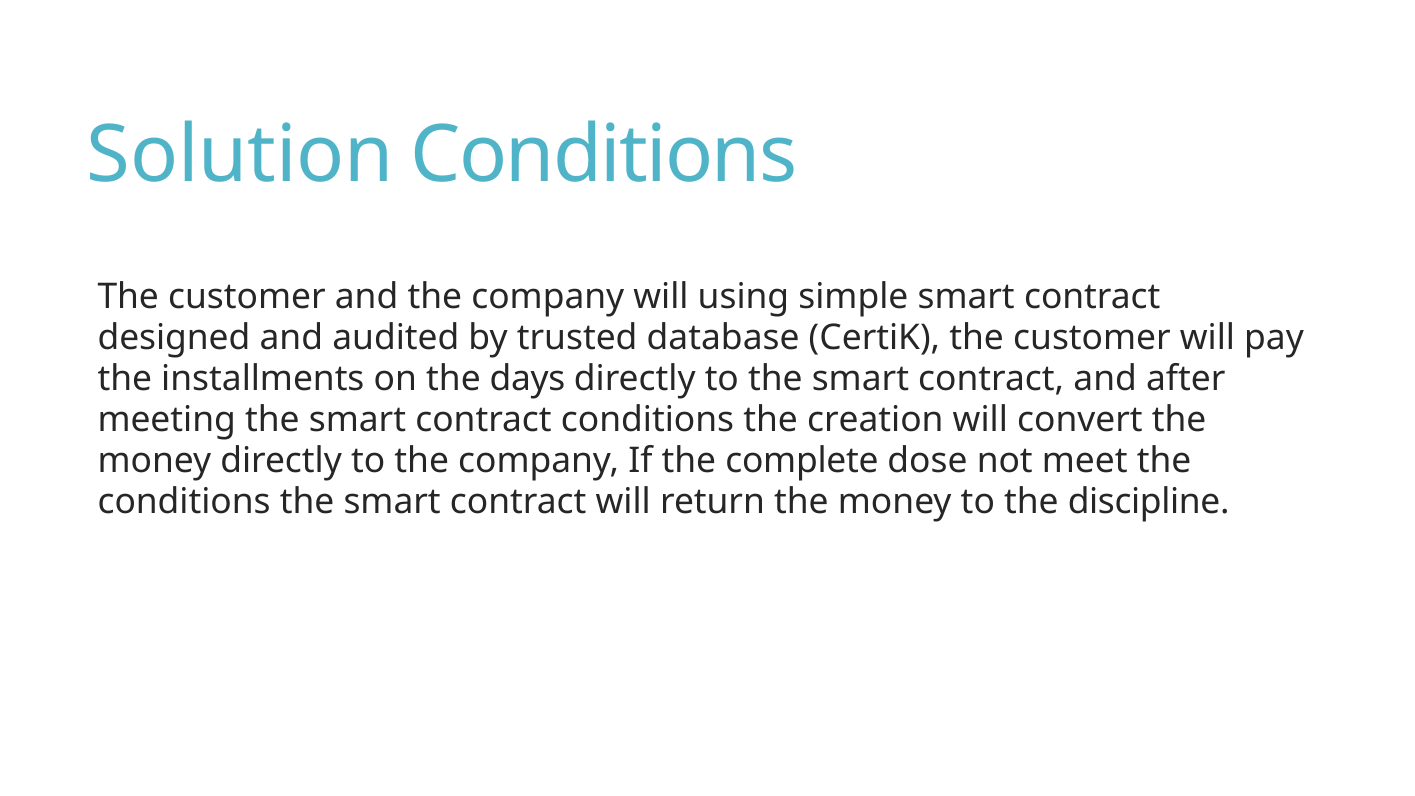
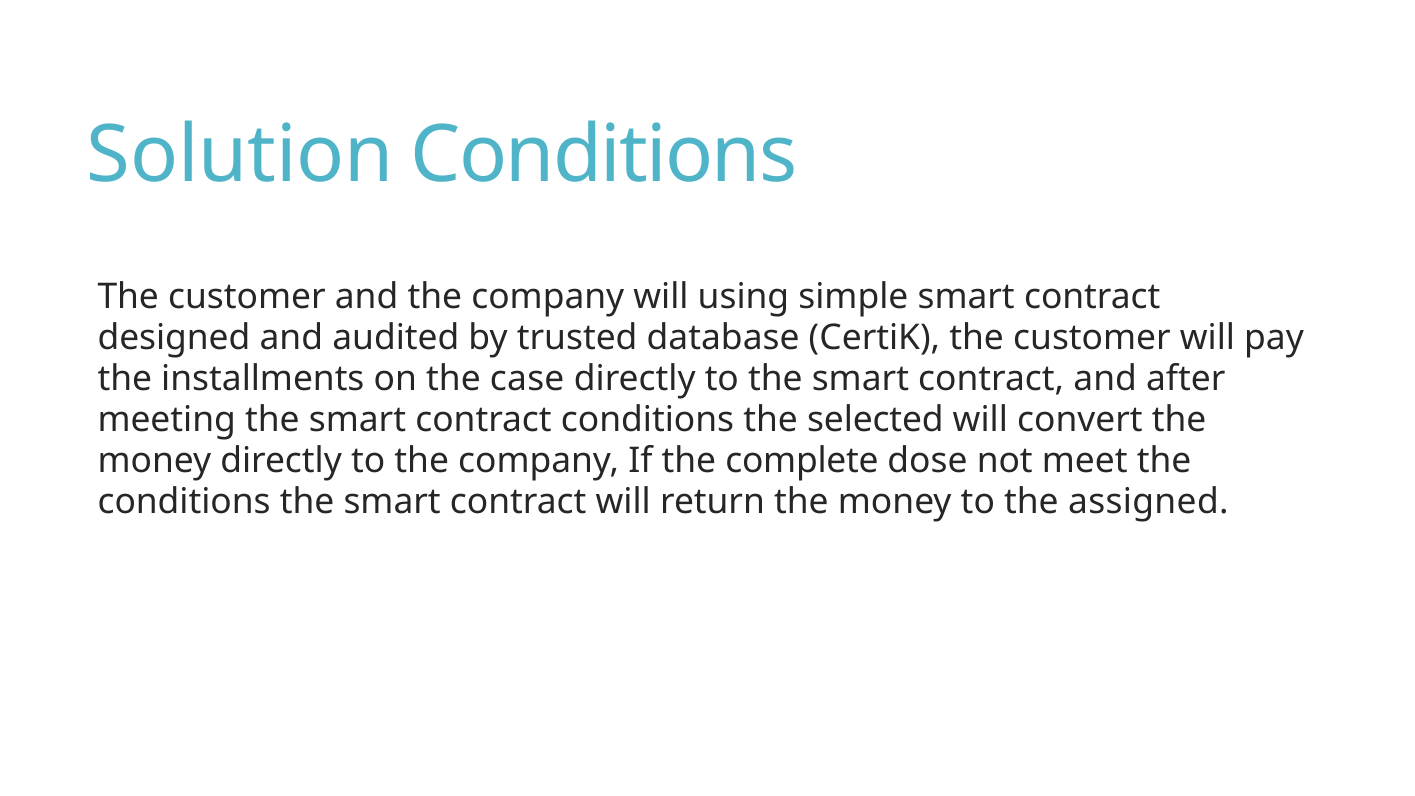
days: days -> case
creation: creation -> selected
discipline: discipline -> assigned
